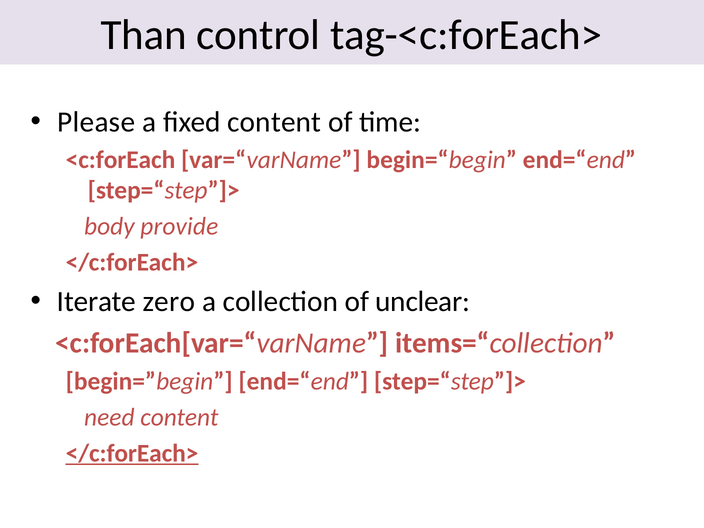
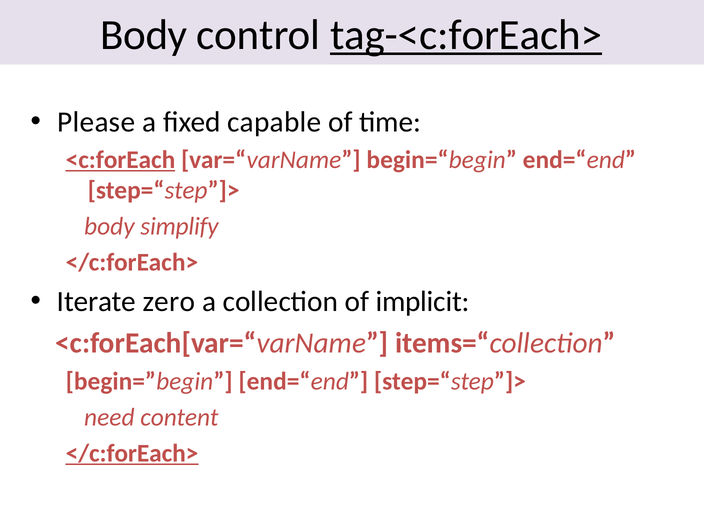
Than at (144, 35): Than -> Body
tag-<c:forEach> underline: none -> present
fixed content: content -> capable
<c:forEach underline: none -> present
provide: provide -> simplify
unclear: unclear -> implicit
